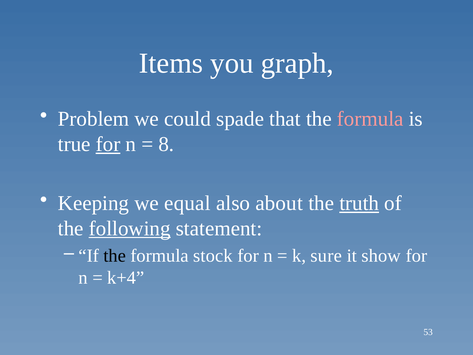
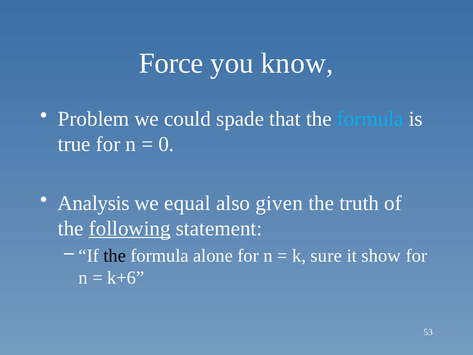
Items: Items -> Force
graph: graph -> know
formula at (370, 119) colour: pink -> light blue
for at (108, 144) underline: present -> none
8: 8 -> 0
Keeping: Keeping -> Analysis
about: about -> given
truth underline: present -> none
stock: stock -> alone
k+4: k+4 -> k+6
